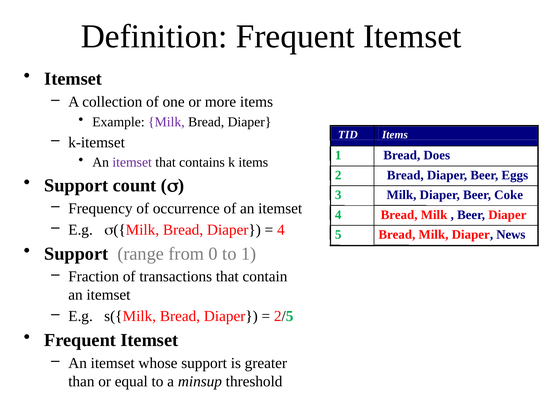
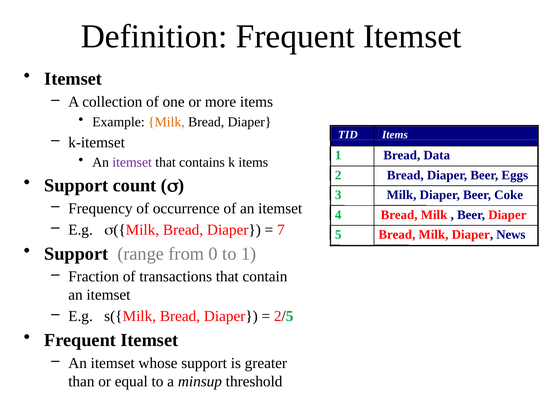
Milk at (166, 122) colour: purple -> orange
Does: Does -> Data
4 at (281, 230): 4 -> 7
